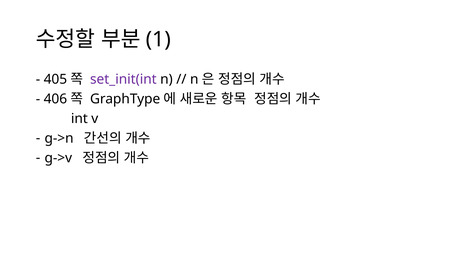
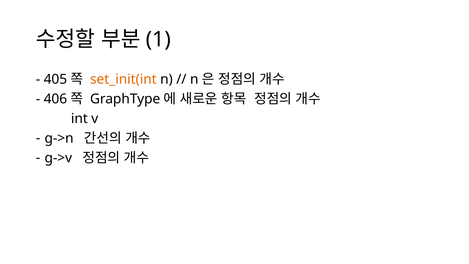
set_init(int colour: purple -> orange
